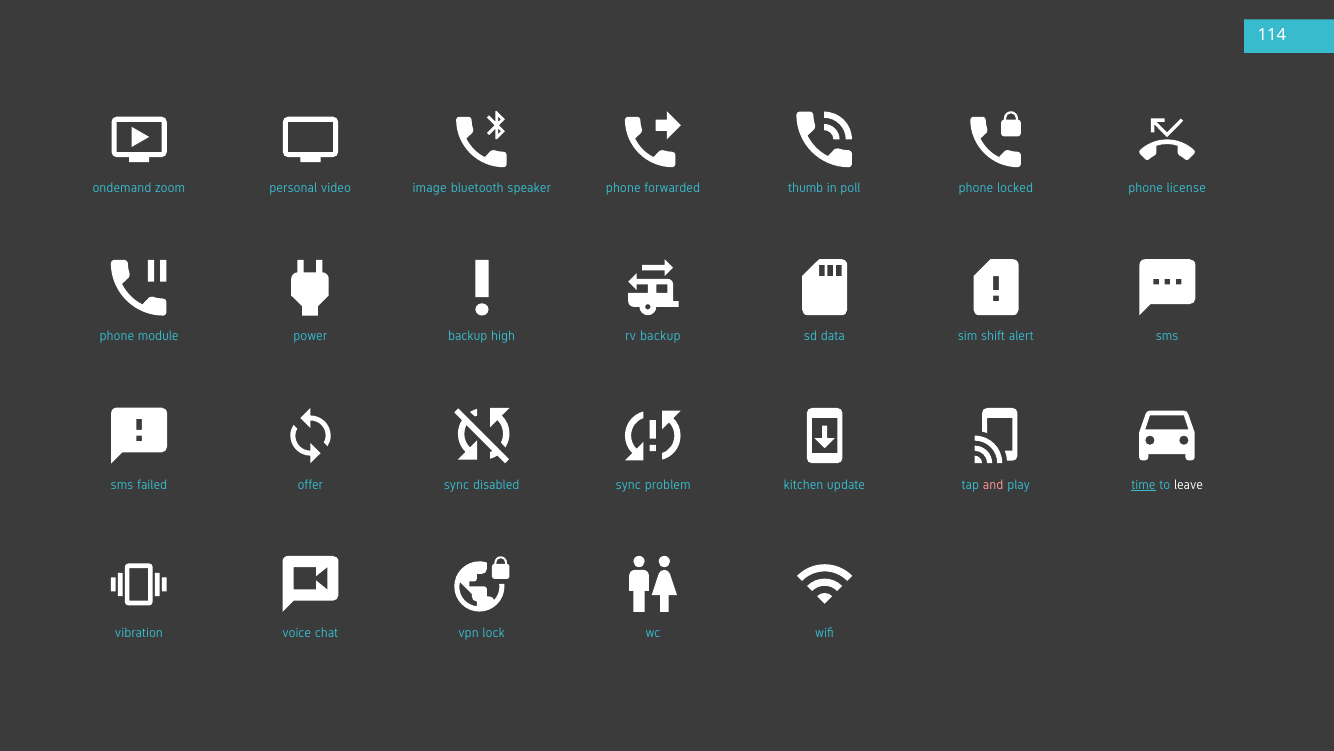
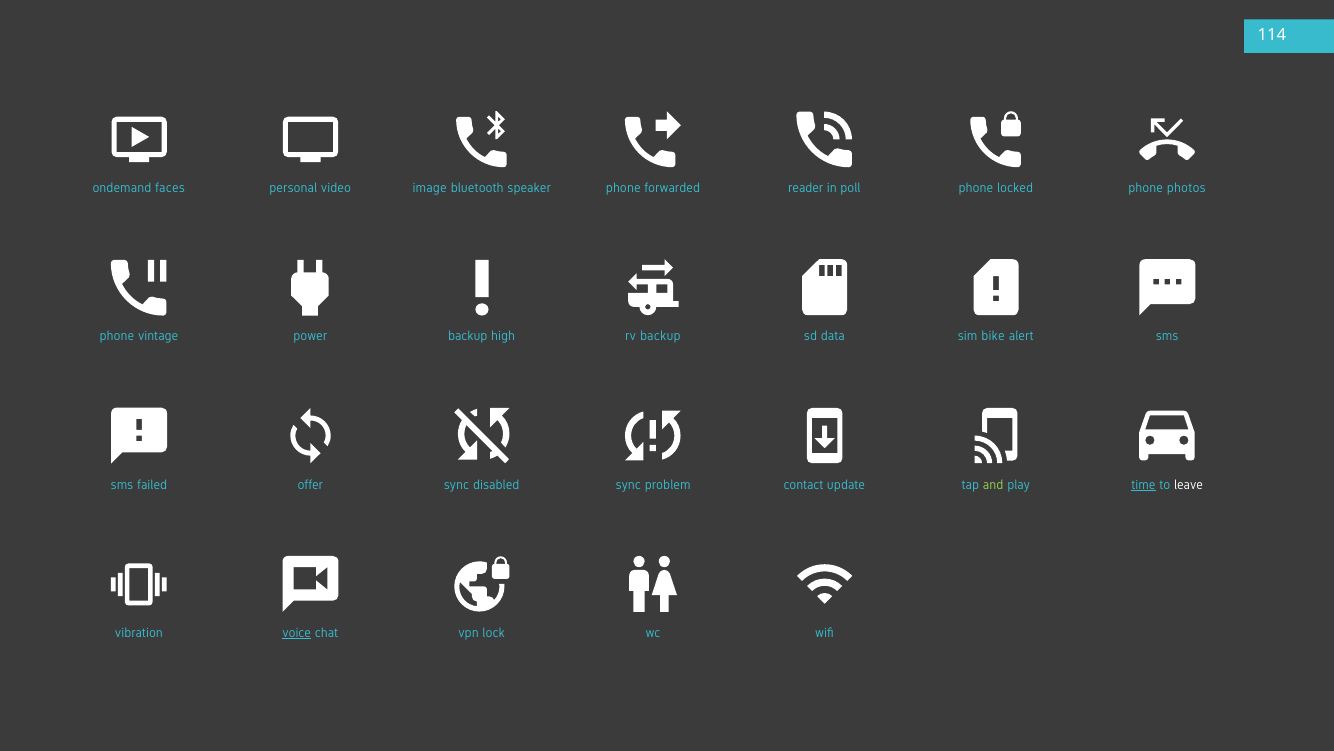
zoom: zoom -> faces
thumb: thumb -> reader
license: license -> photos
module: module -> vintage
shift: shift -> bike
kitchen: kitchen -> contact
and colour: pink -> light green
voice underline: none -> present
